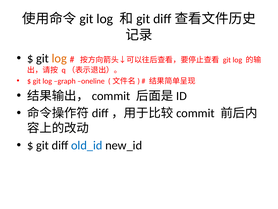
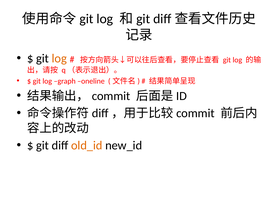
old_id colour: blue -> orange
